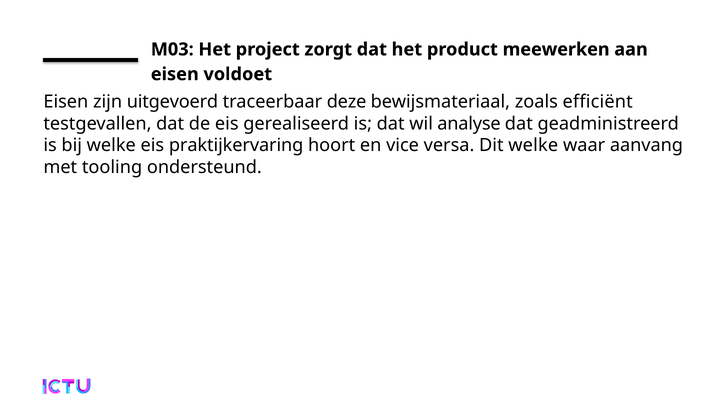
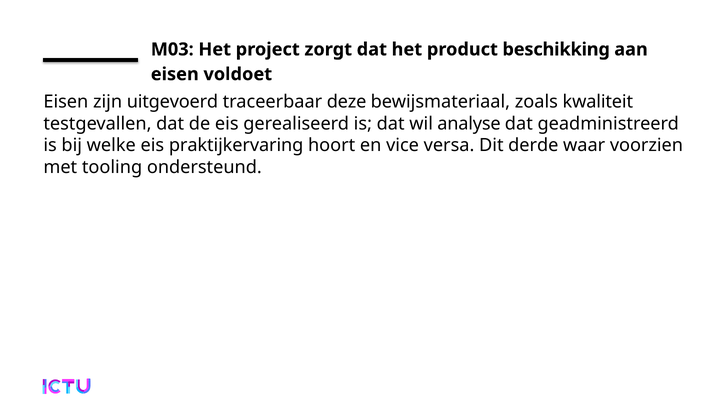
meewerken: meewerken -> beschikking
efficiënt: efficiënt -> kwaliteit
Dit welke: welke -> derde
aanvang: aanvang -> voorzien
